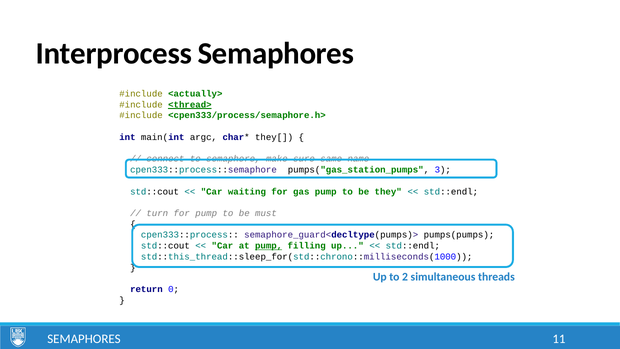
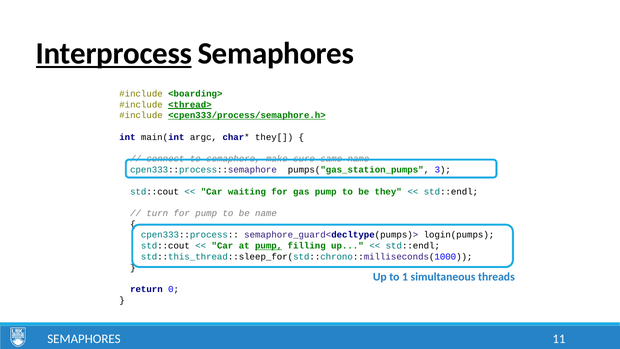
Interprocess underline: none -> present
<actually>: <actually> -> <boarding>
<cpen333/process/semaphore.h> underline: none -> present
be must: must -> name
pumps(pumps: pumps(pumps -> login(pumps
2: 2 -> 1
